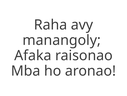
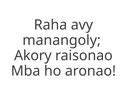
Afaka: Afaka -> Akory
